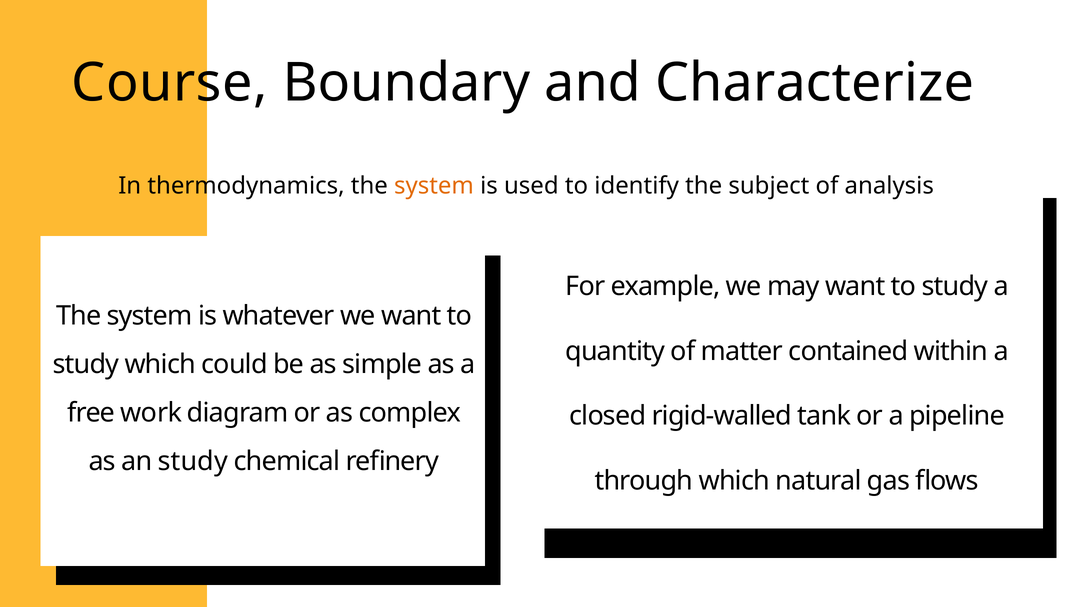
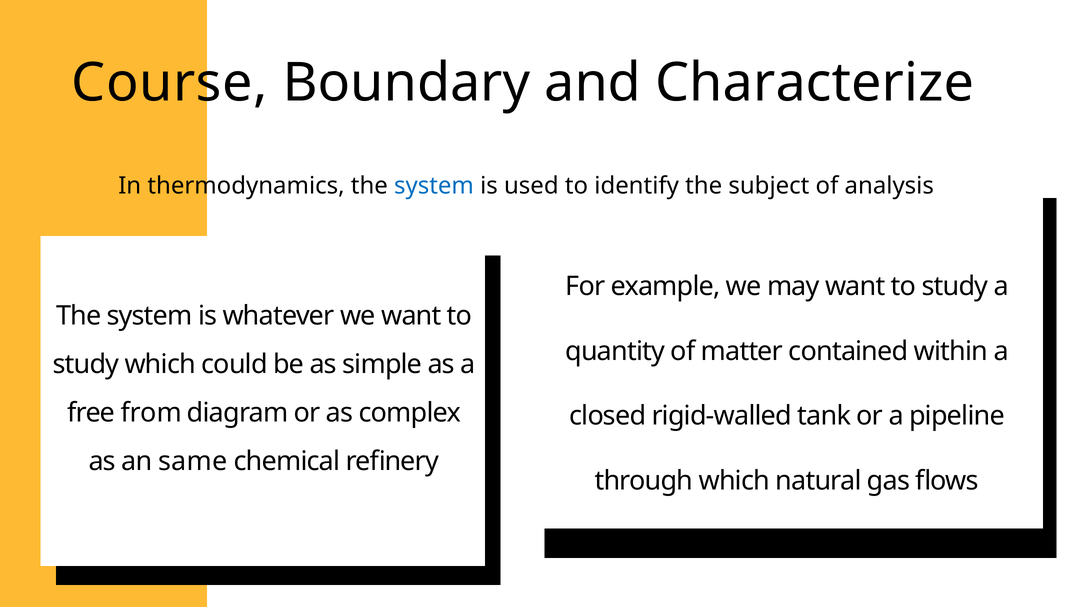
system at (434, 186) colour: orange -> blue
work: work -> from
an study: study -> same
